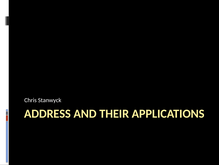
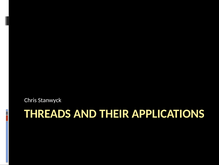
ADDRESS: ADDRESS -> THREADS
